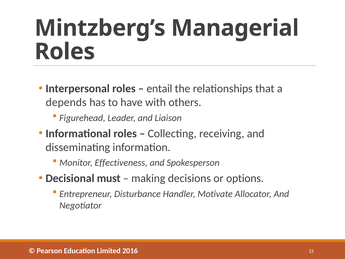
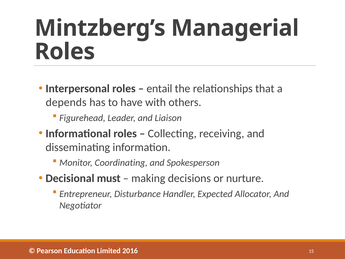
Effectiveness: Effectiveness -> Coordinating
options: options -> nurture
Motivate: Motivate -> Expected
